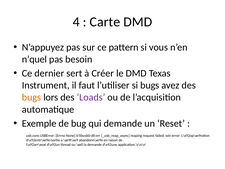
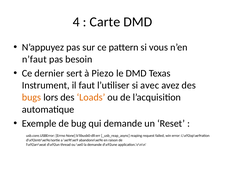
n’quel: n’quel -> n’faut
Créer: Créer -> Piezo
si bugs: bugs -> avec
Loads colour: purple -> orange
